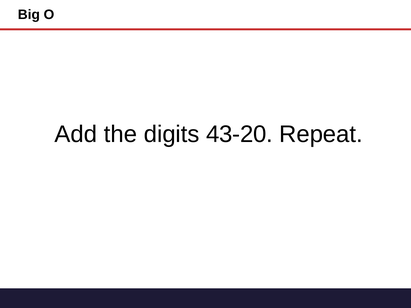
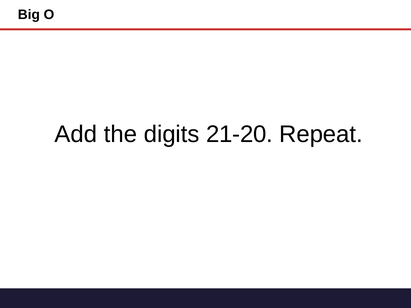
43-20: 43-20 -> 21-20
